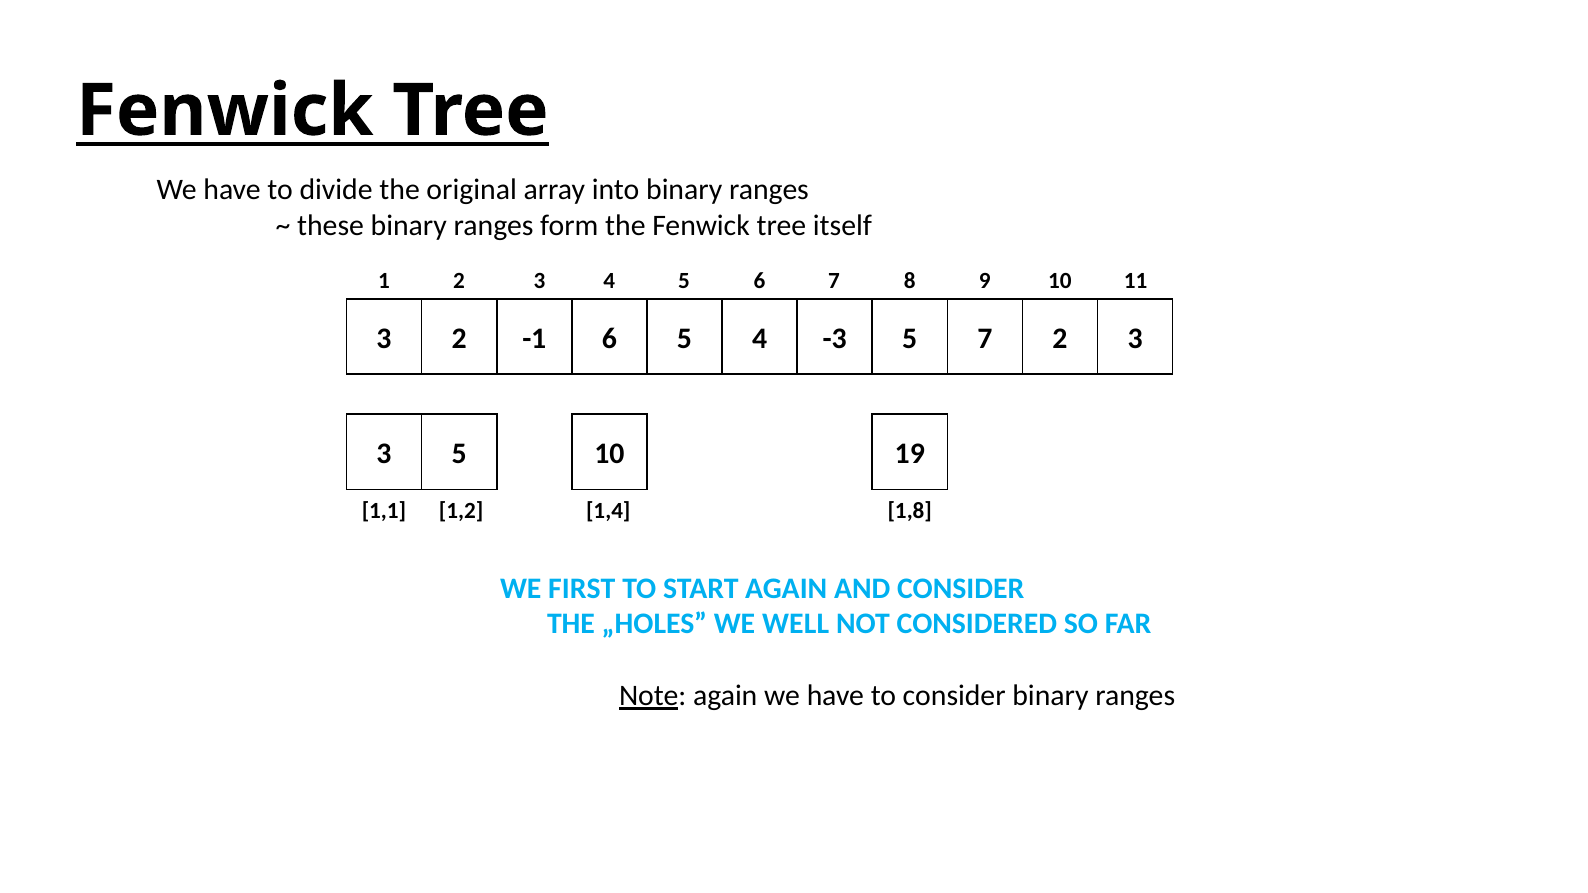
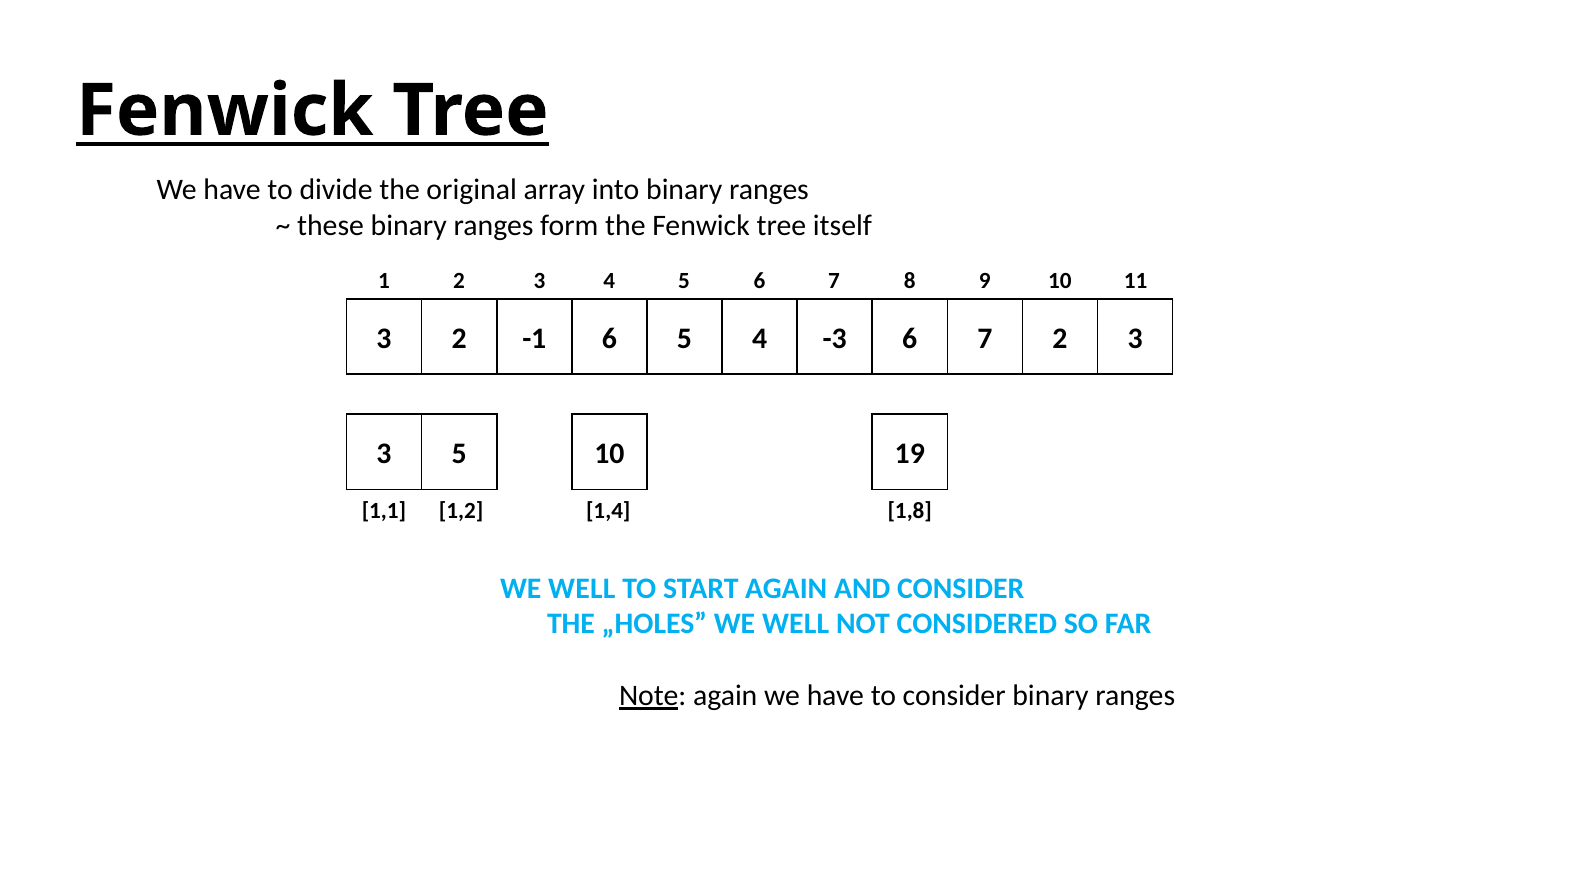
-3 5: 5 -> 6
FIRST at (582, 588): FIRST -> WELL
